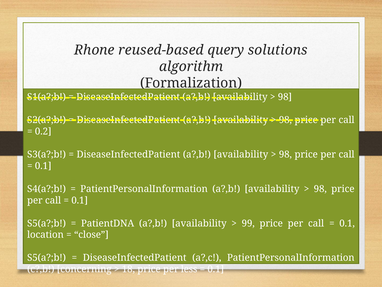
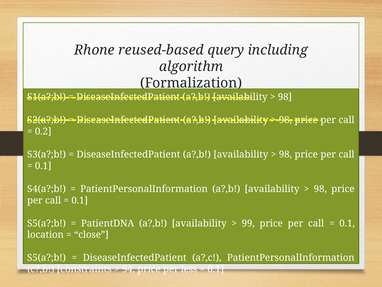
solutions: solutions -> including
concerning: concerning -> constraints
18: 18 -> 94
